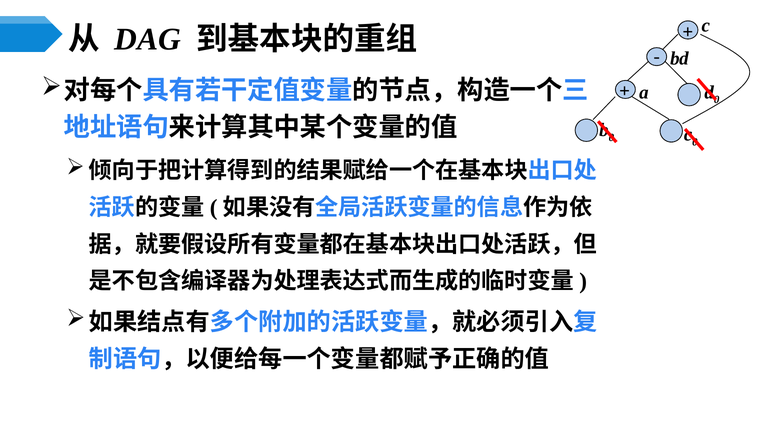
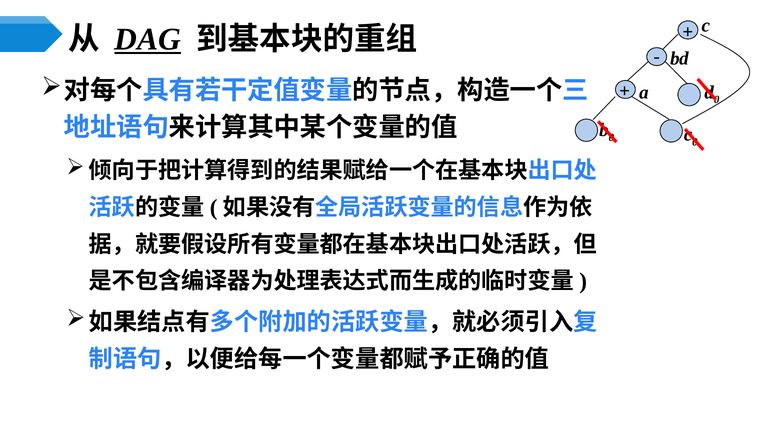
DAG underline: none -> present
